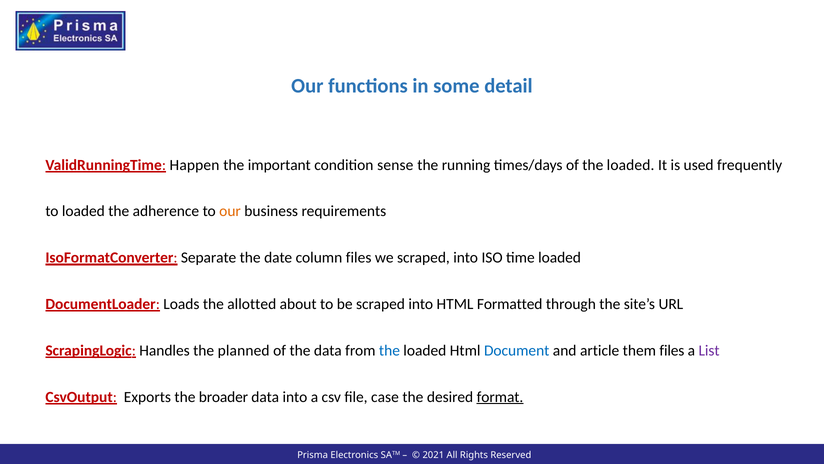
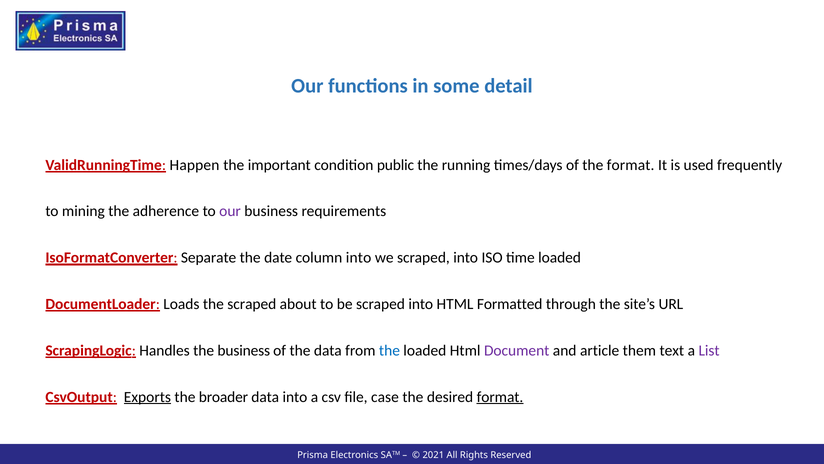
sense: sense -> public
of the loaded: loaded -> format
to loaded: loaded -> mining
our at (230, 211) colour: orange -> purple
column files: files -> into
the allotted: allotted -> scraped
the planned: planned -> business
Document colour: blue -> purple
them files: files -> text
Exports underline: none -> present
